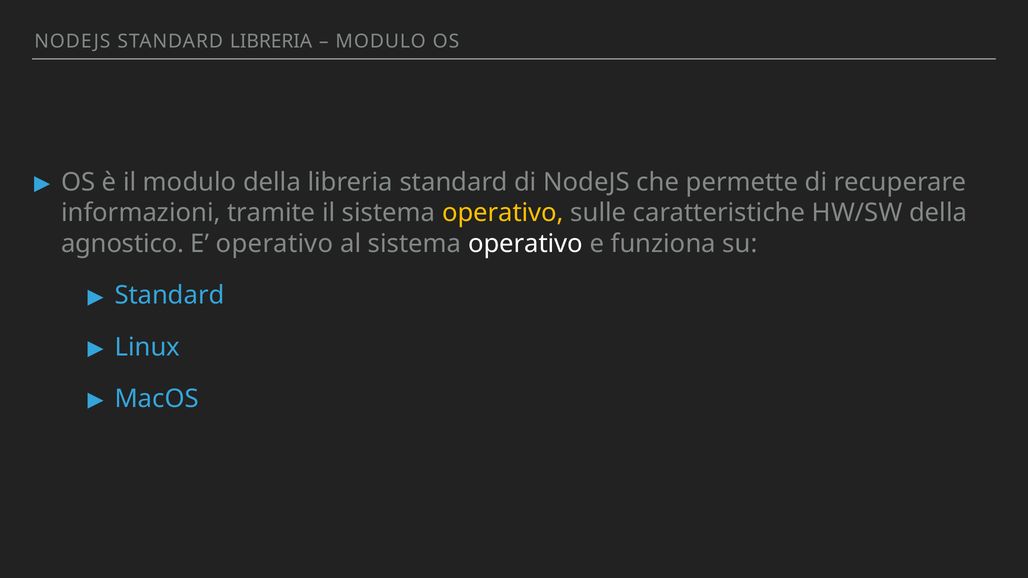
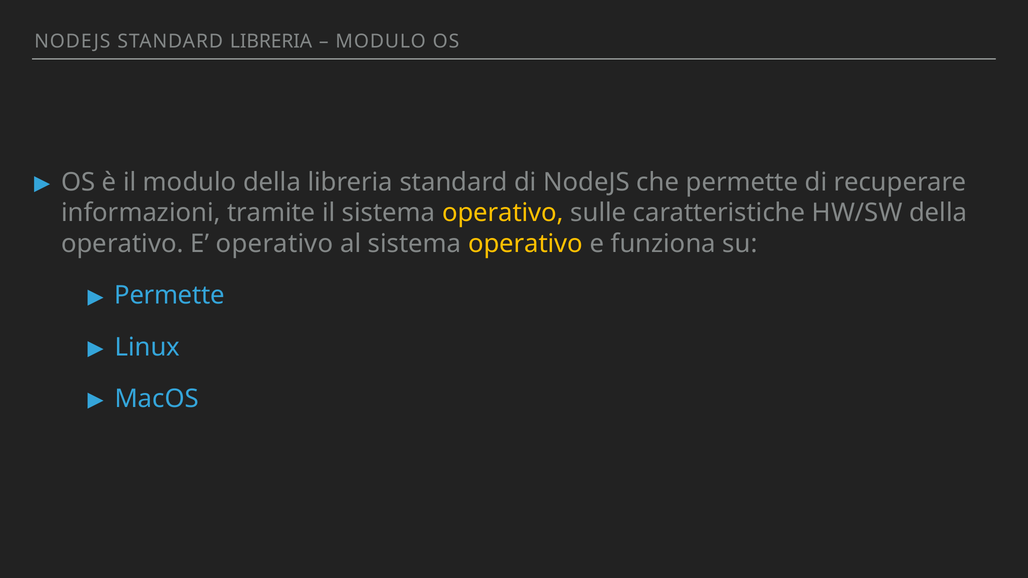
agnostico at (123, 244): agnostico -> operativo
operativo at (526, 244) colour: white -> yellow
Standard at (169, 296): Standard -> Permette
